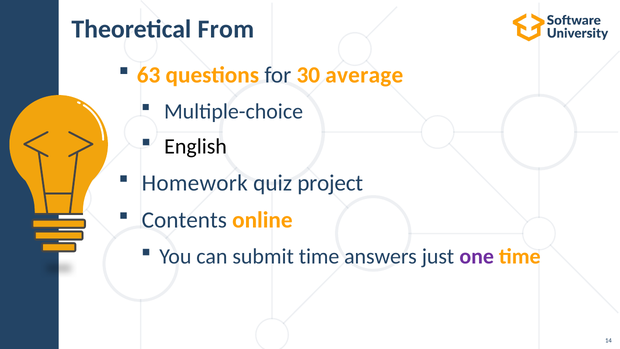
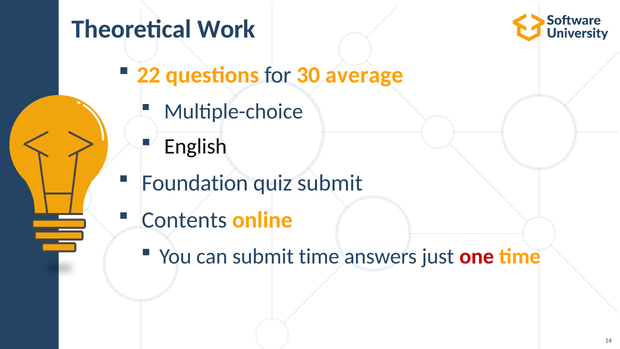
From: From -> Work
63: 63 -> 22
Homework: Homework -> Foundation
quiz project: project -> submit
one colour: purple -> red
